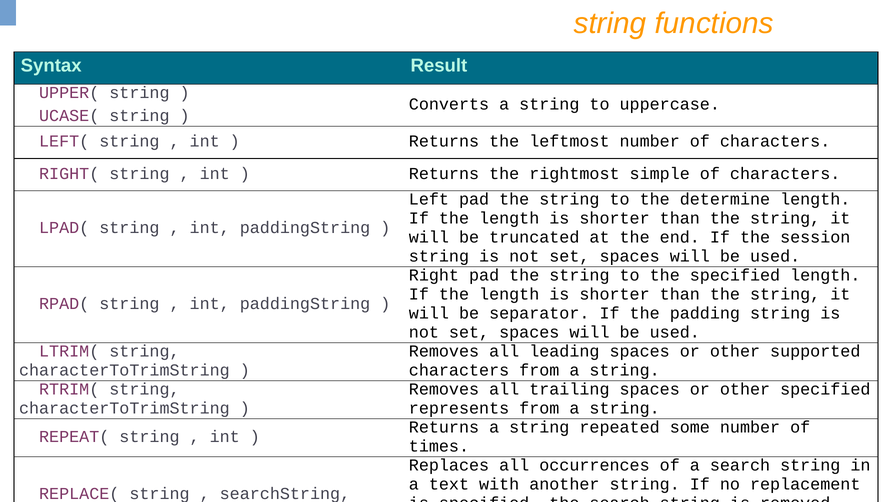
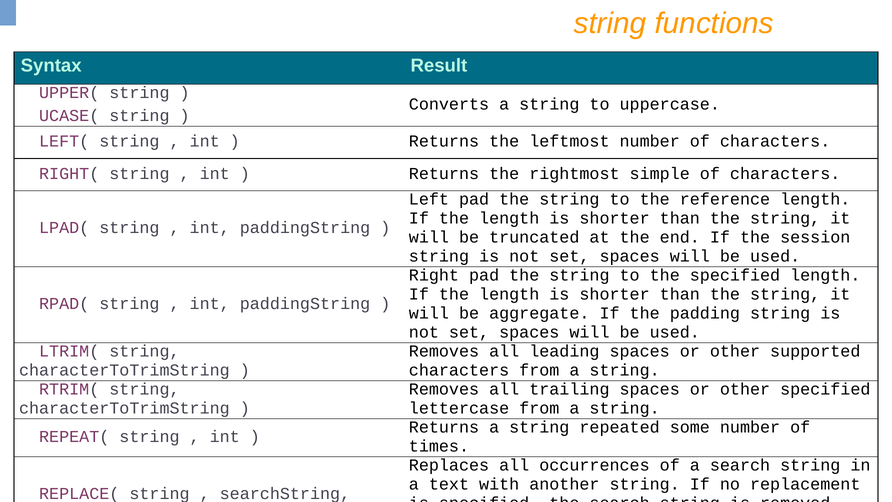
determine: determine -> reference
separator: separator -> aggregate
represents: represents -> lettercase
